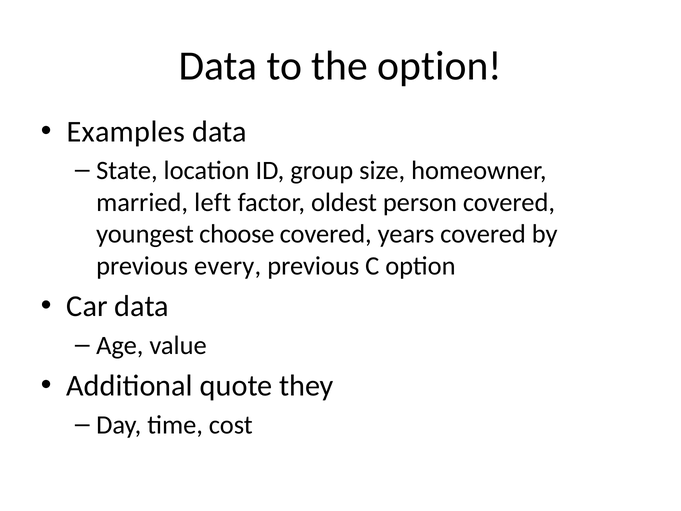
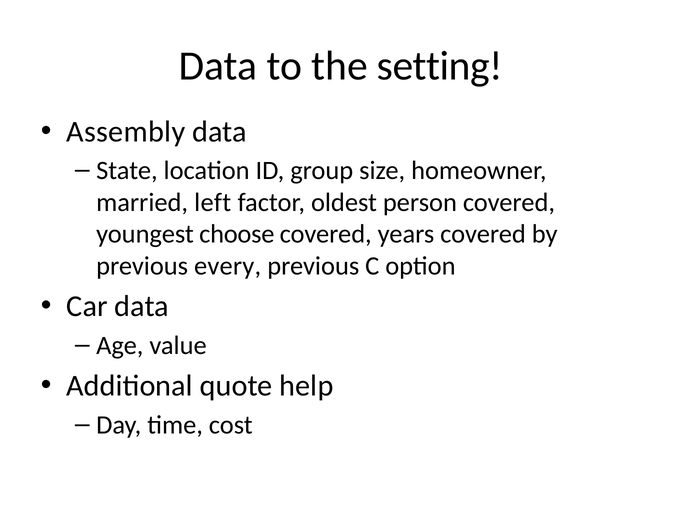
the option: option -> setting
Examples: Examples -> Assembly
they: they -> help
